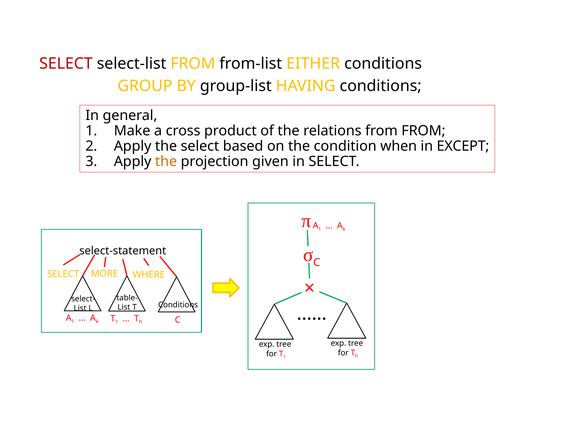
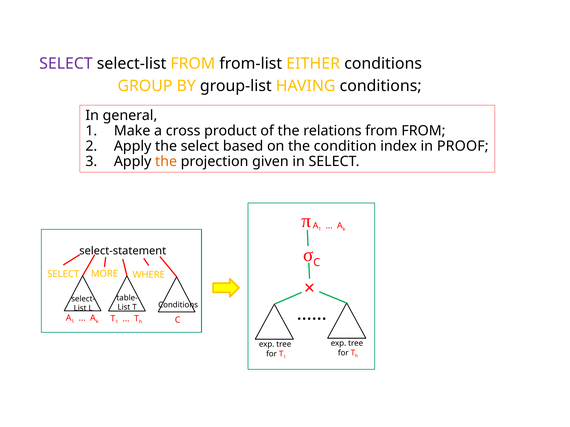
SELECT at (66, 64) colour: red -> purple
when: when -> index
EXCEPT: EXCEPT -> PROOF
